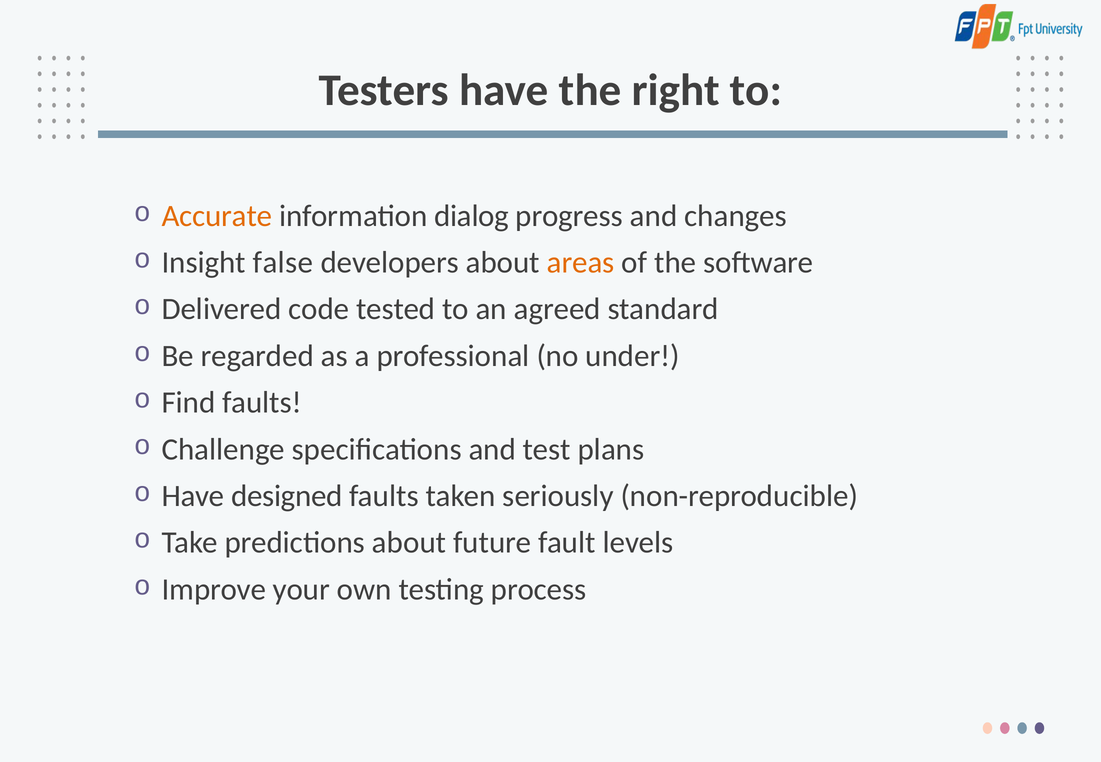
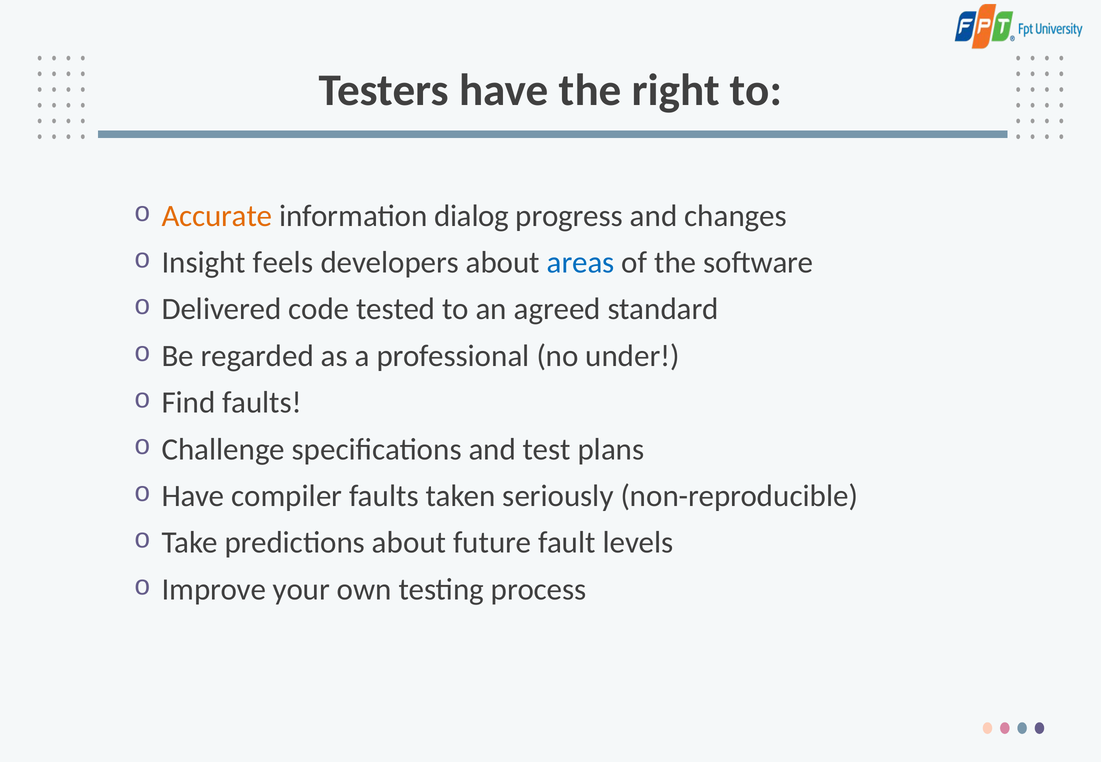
false: false -> feels
areas colour: orange -> blue
designed: designed -> compiler
